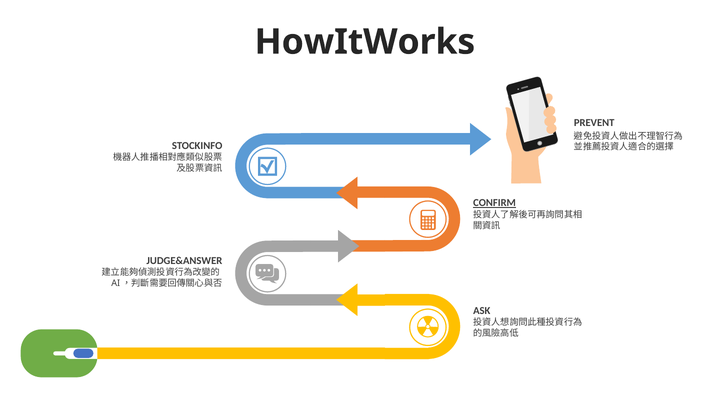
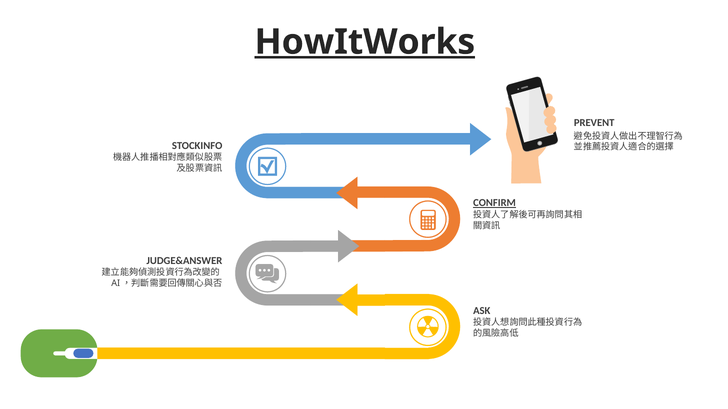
HowItWorks underline: none -> present
